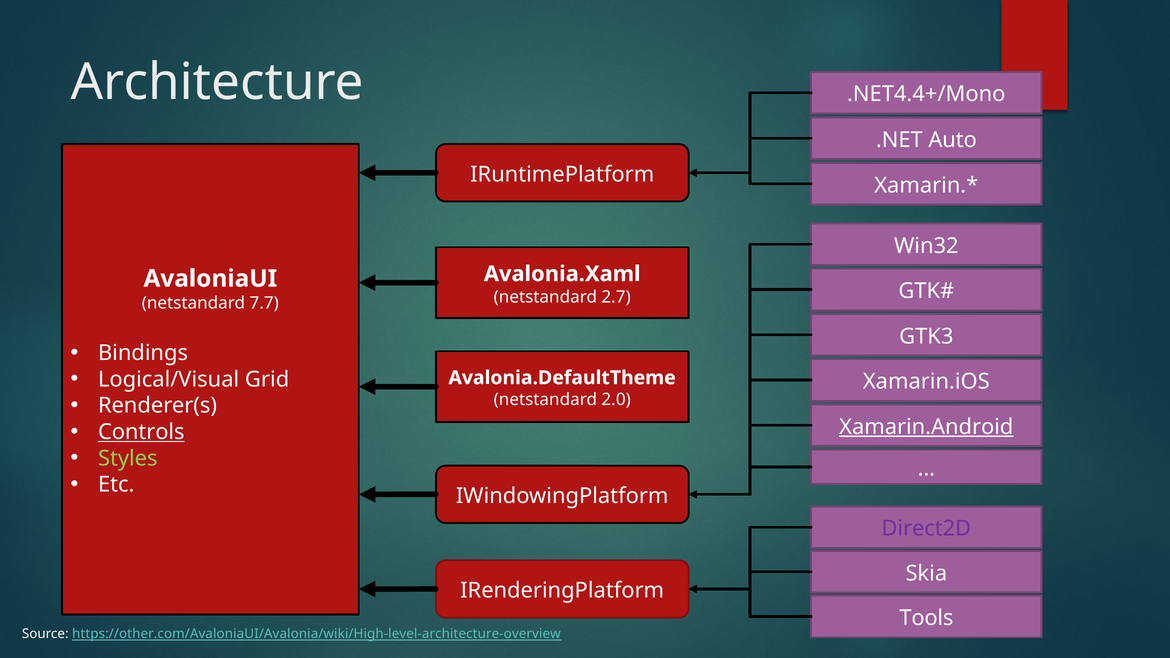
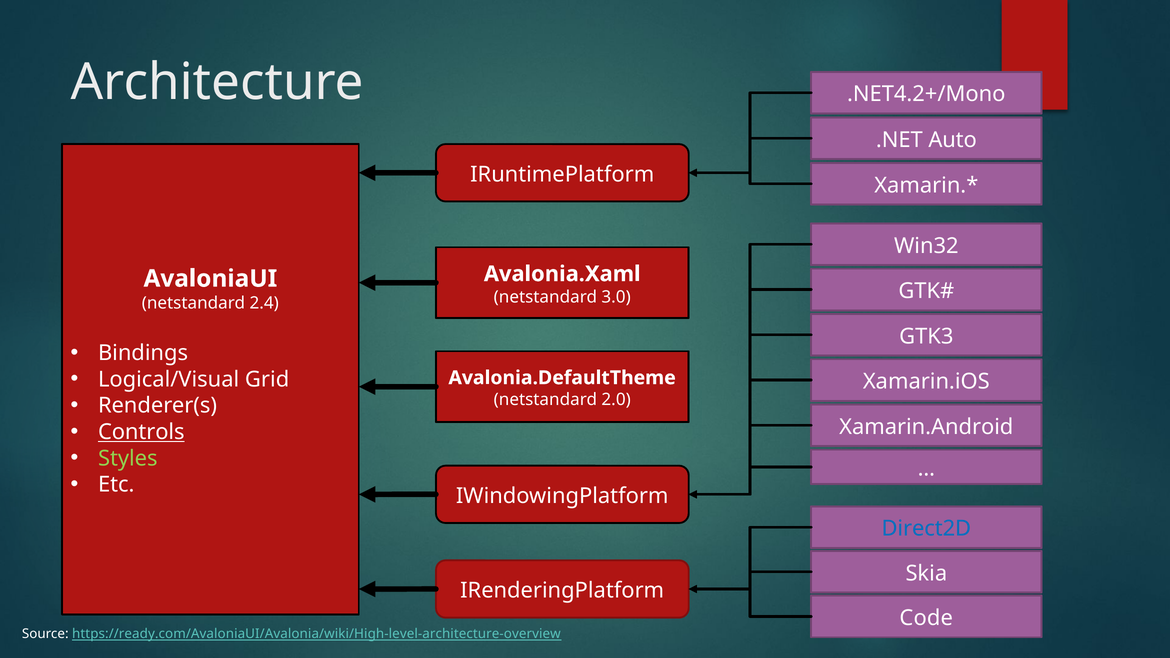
.NET4.4+/Mono: .NET4.4+/Mono -> .NET4.2+/Mono
2.7: 2.7 -> 3.0
7.7: 7.7 -> 2.4
Xamarin.Android underline: present -> none
Direct2D colour: purple -> blue
Tools: Tools -> Code
https://other.com/AvaloniaUI/Avalonia/wiki/High-level-architecture-overview: https://other.com/AvaloniaUI/Avalonia/wiki/High-level-architecture-overview -> https://ready.com/AvaloniaUI/Avalonia/wiki/High-level-architecture-overview
